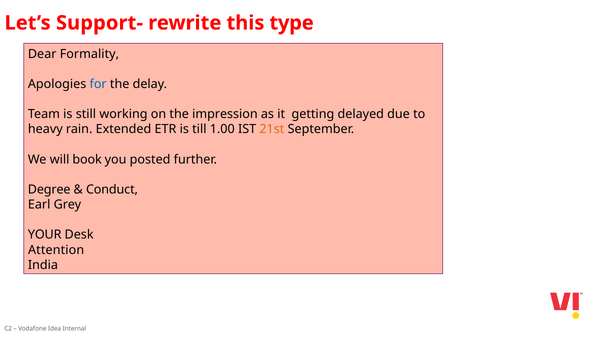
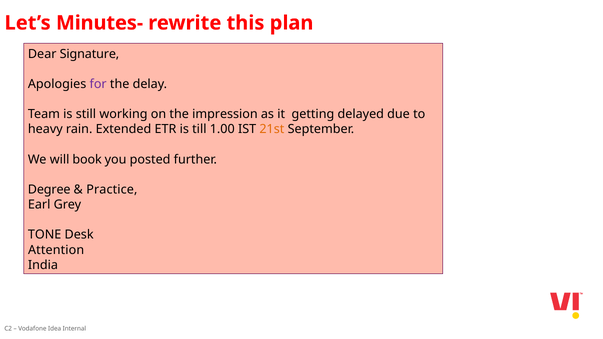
Support-: Support- -> Minutes-
type: type -> plan
Formality: Formality -> Signature
for colour: blue -> purple
Conduct: Conduct -> Practice
YOUR: YOUR -> TONE
